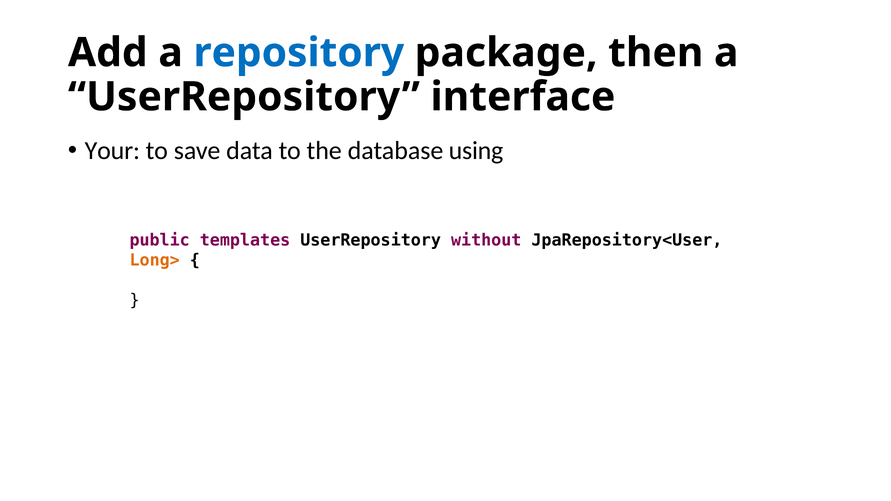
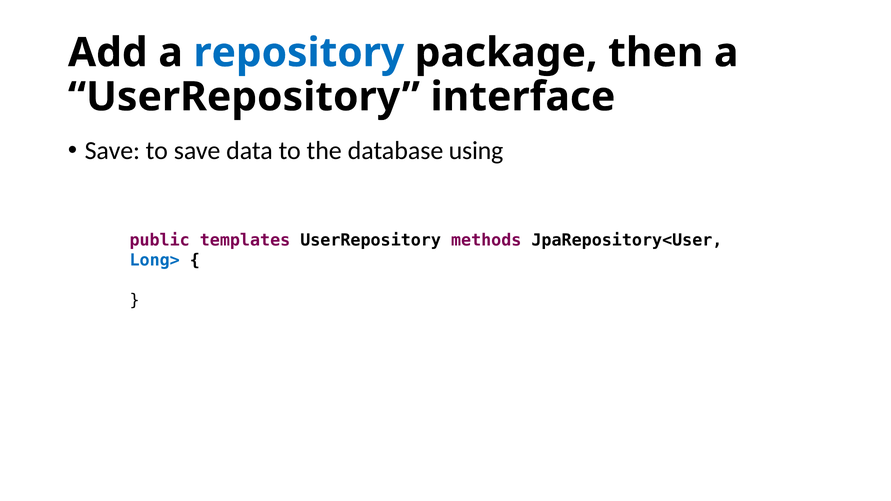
Your at (112, 151): Your -> Save
without: without -> methods
Long> colour: orange -> blue
